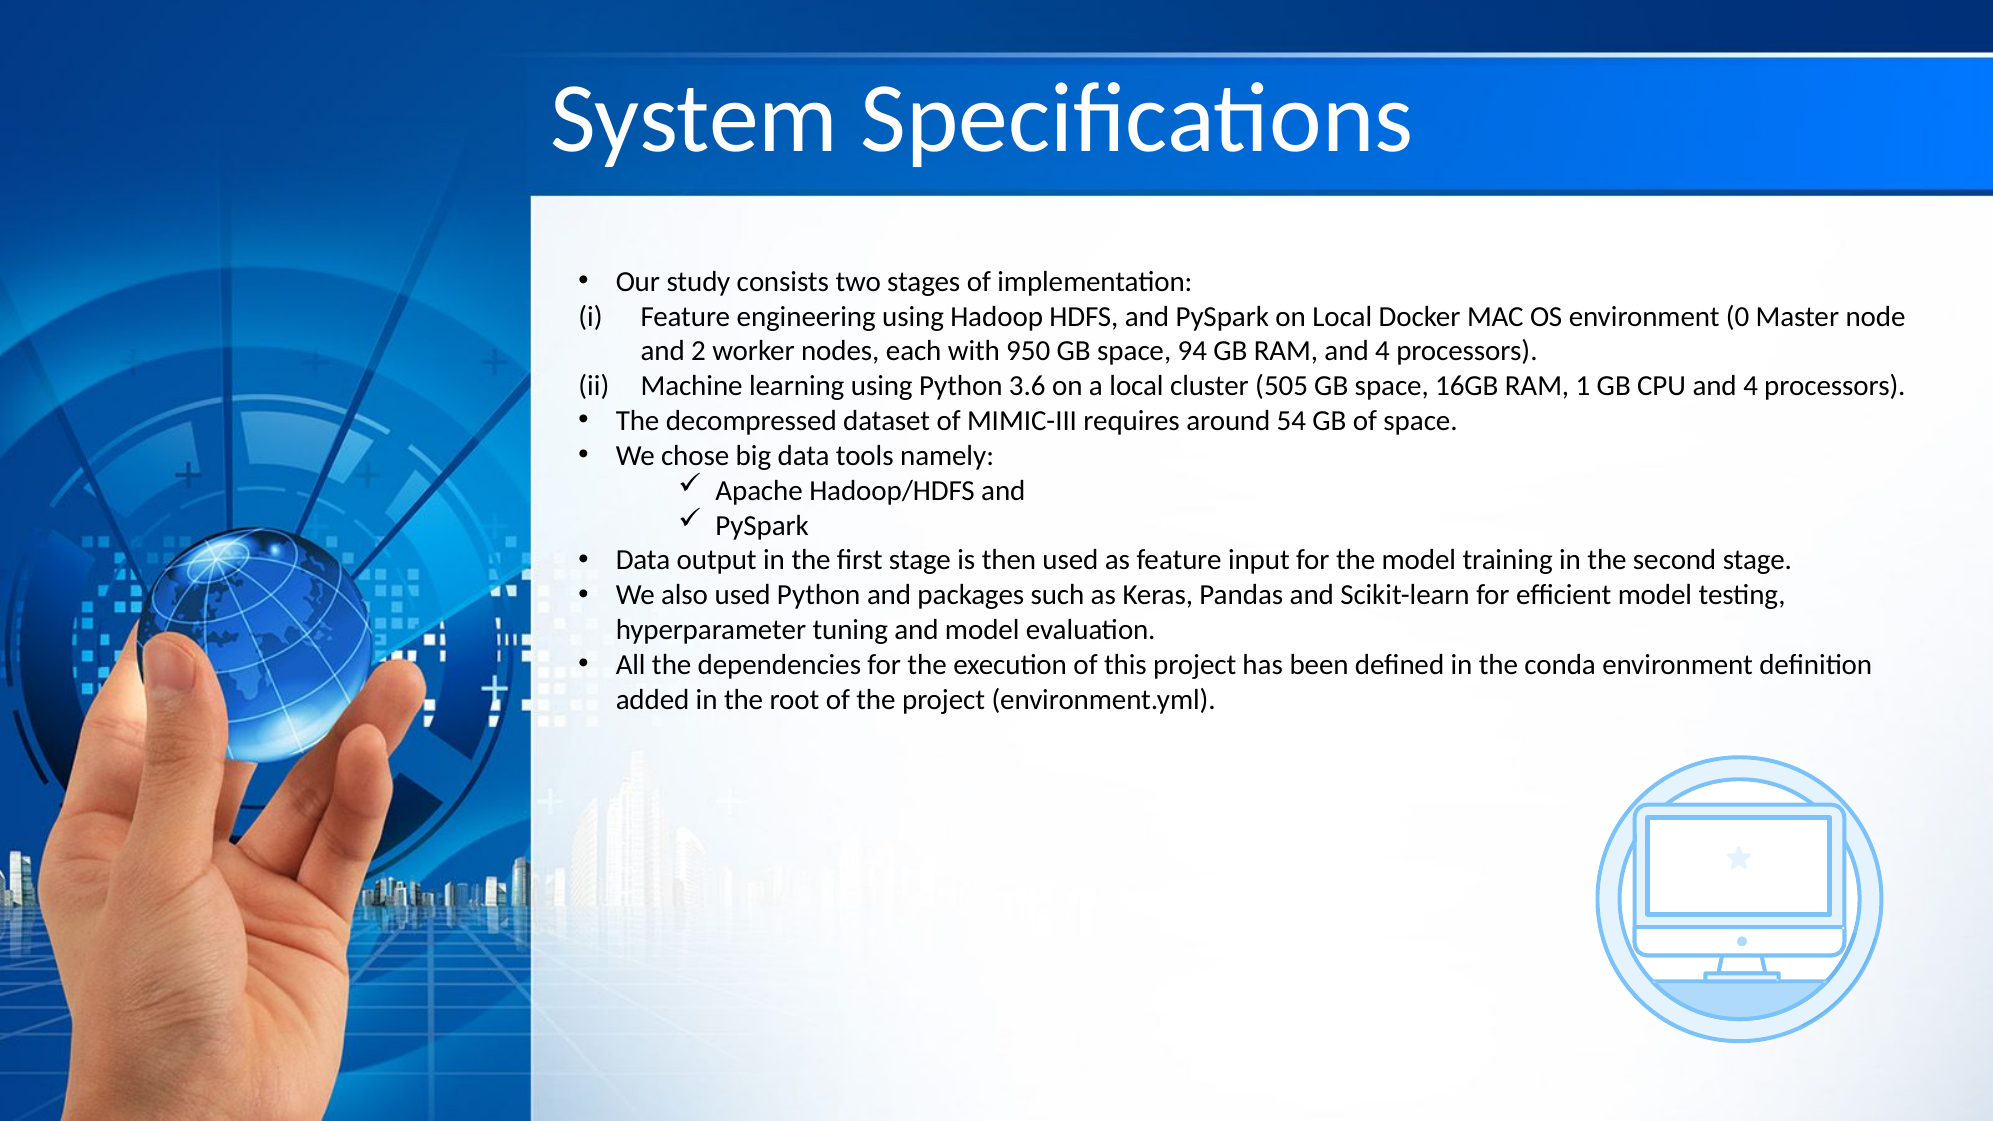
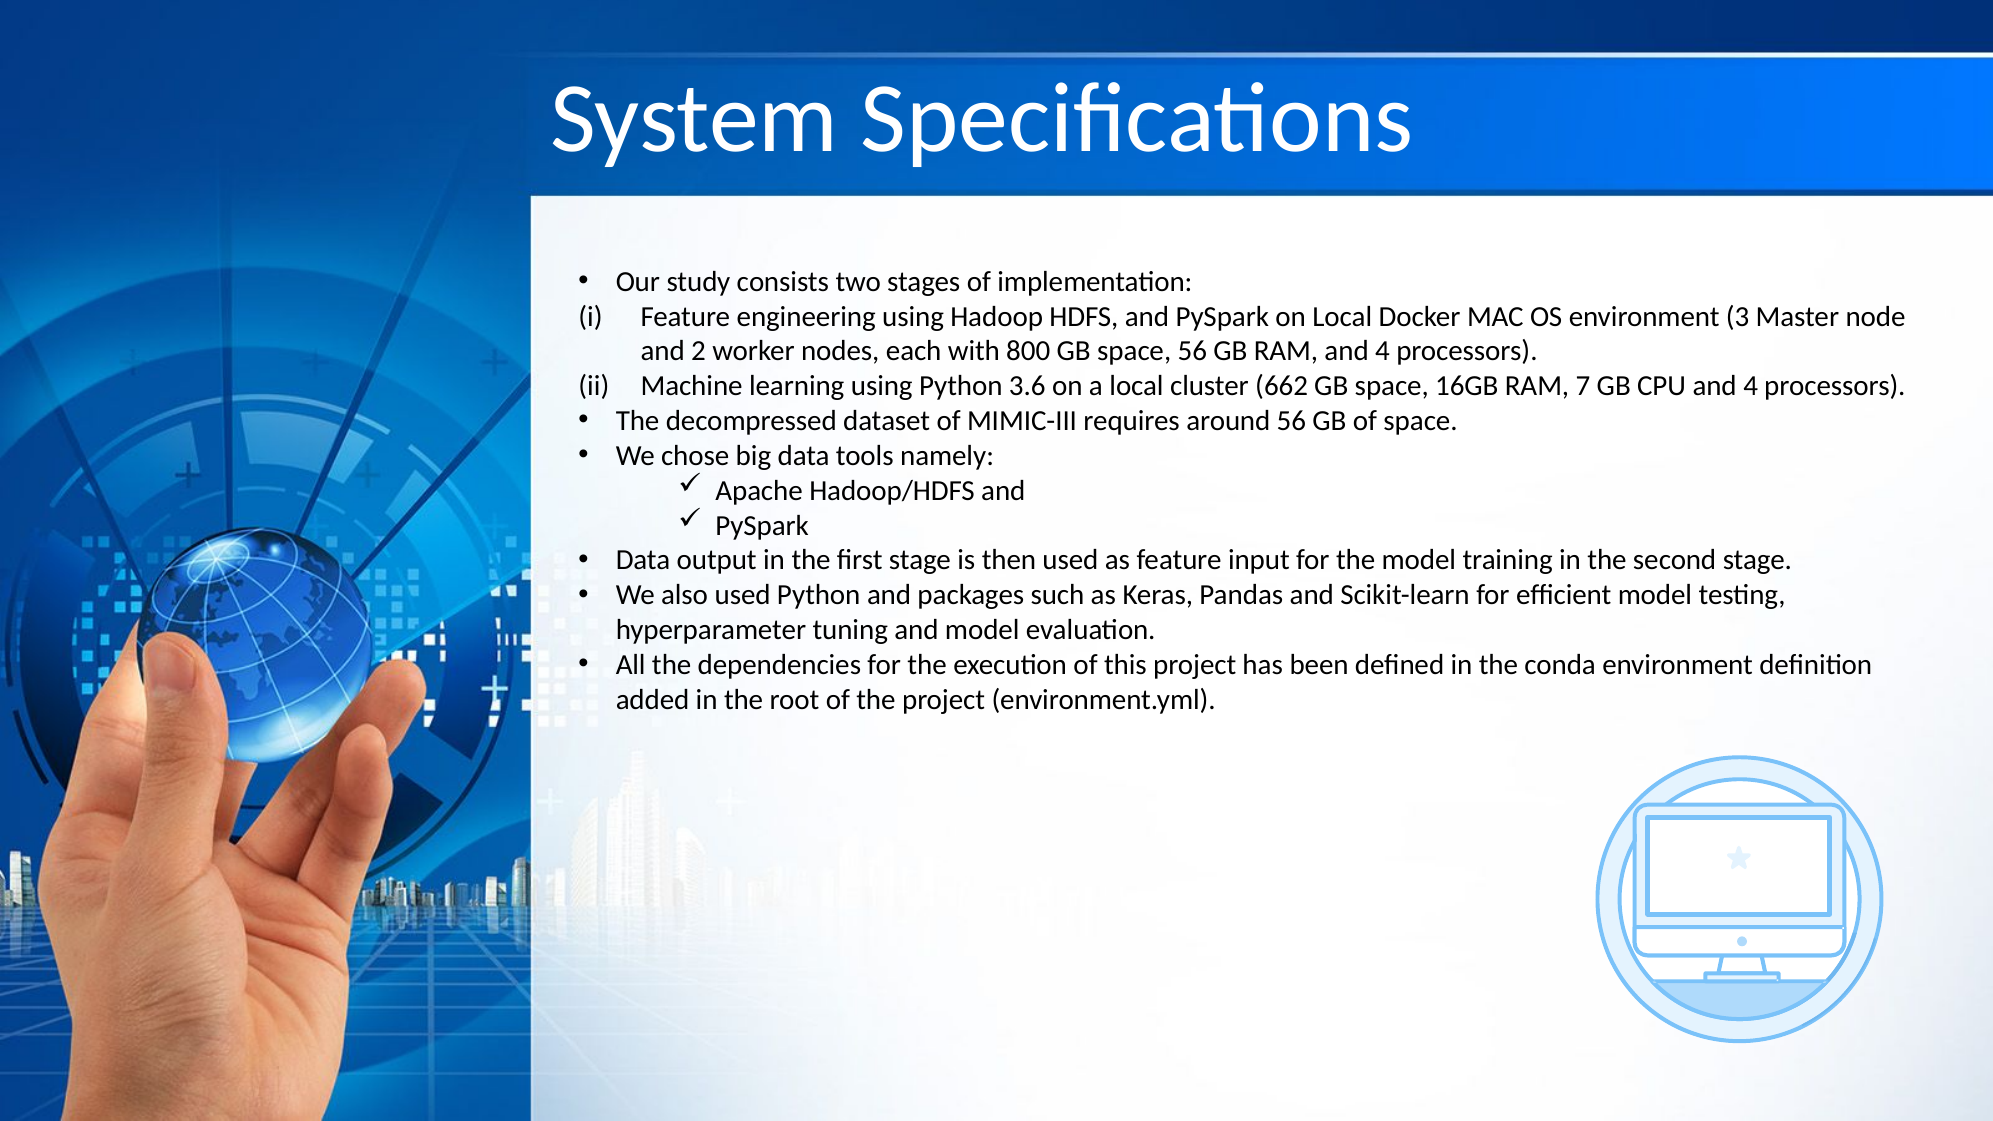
0: 0 -> 3
950: 950 -> 800
space 94: 94 -> 56
505: 505 -> 662
1: 1 -> 7
around 54: 54 -> 56
